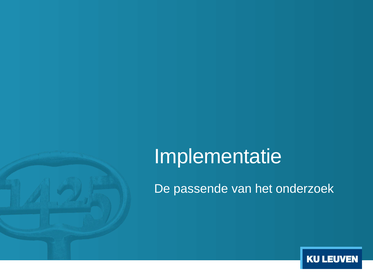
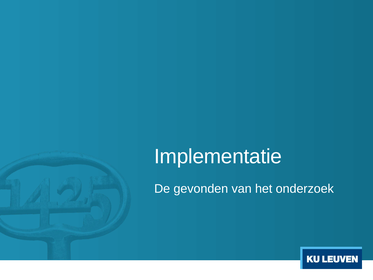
passende: passende -> gevonden
